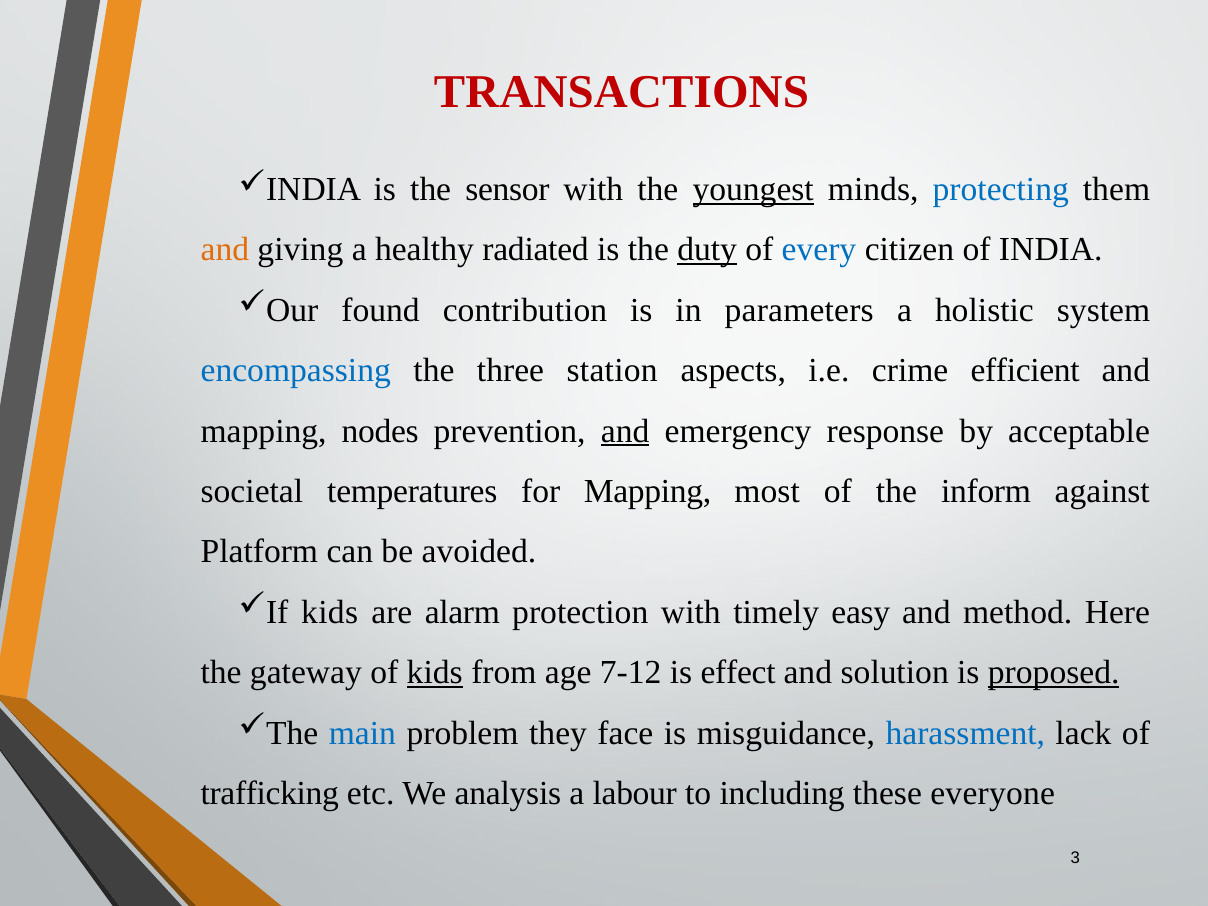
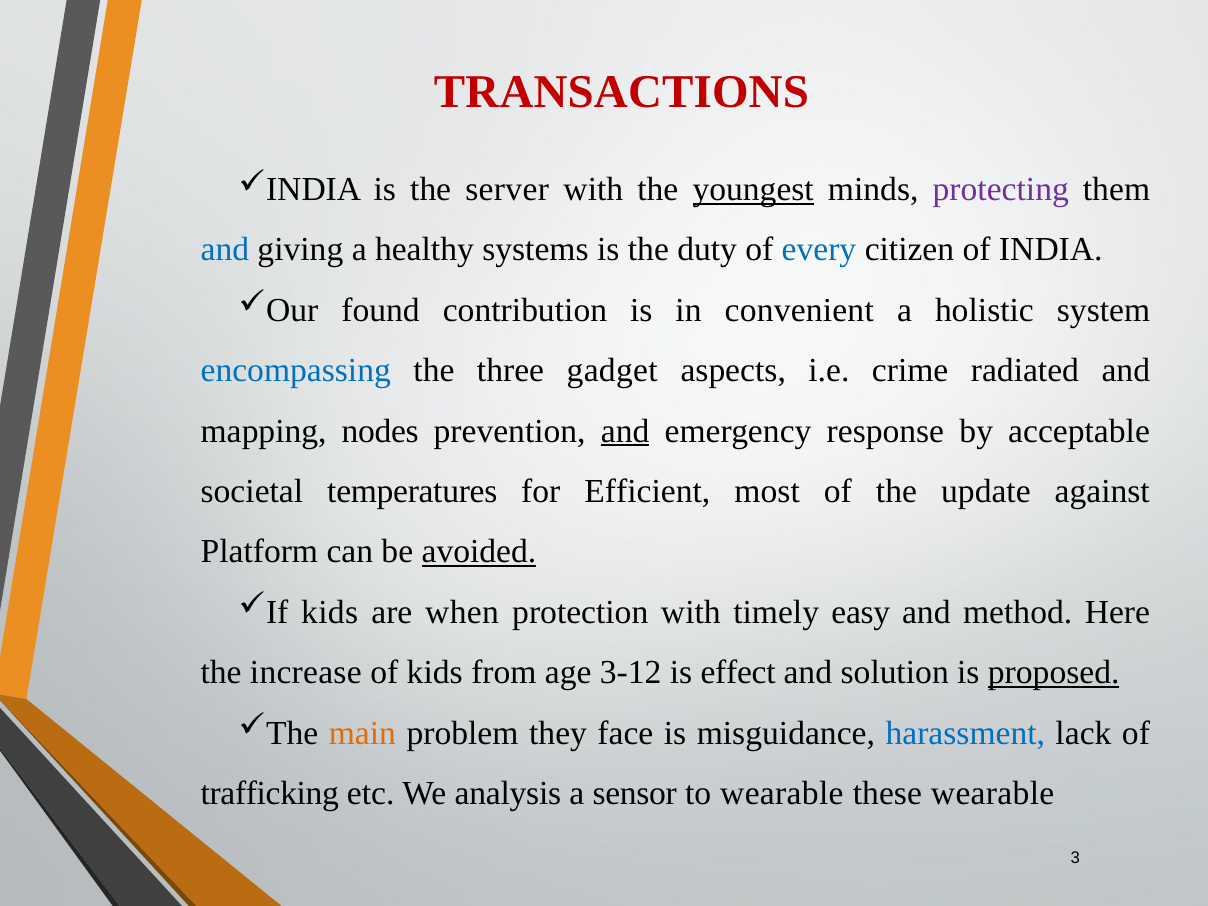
sensor: sensor -> server
protecting colour: blue -> purple
and at (225, 250) colour: orange -> blue
radiated: radiated -> systems
duty underline: present -> none
parameters: parameters -> convenient
station: station -> gadget
efficient: efficient -> radiated
for Mapping: Mapping -> Efficient
inform: inform -> update
avoided underline: none -> present
alarm: alarm -> when
gateway: gateway -> increase
kids at (435, 673) underline: present -> none
7-12: 7-12 -> 3-12
main colour: blue -> orange
labour: labour -> sensor
to including: including -> wearable
these everyone: everyone -> wearable
